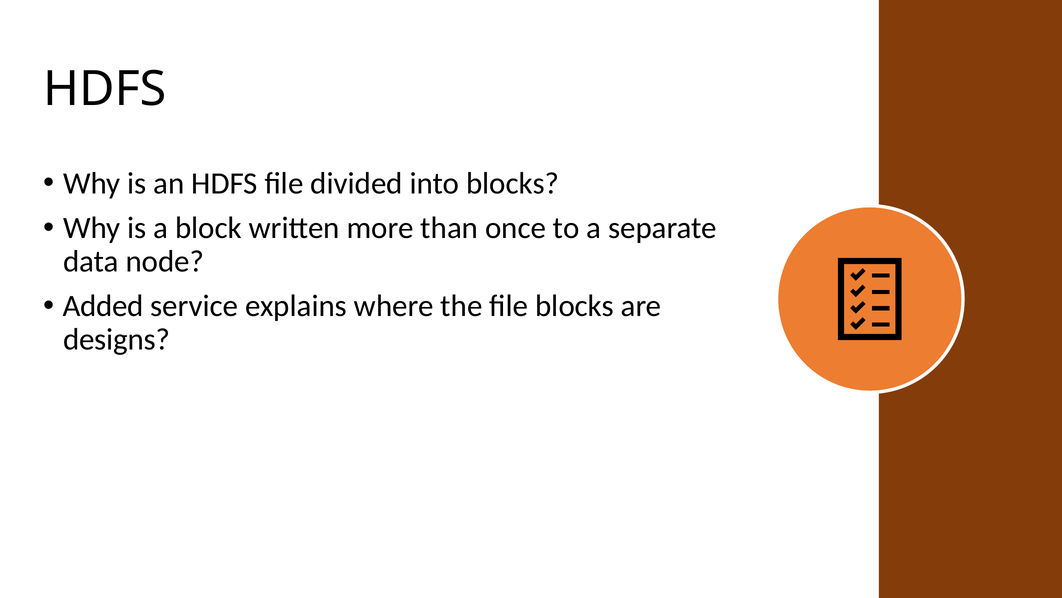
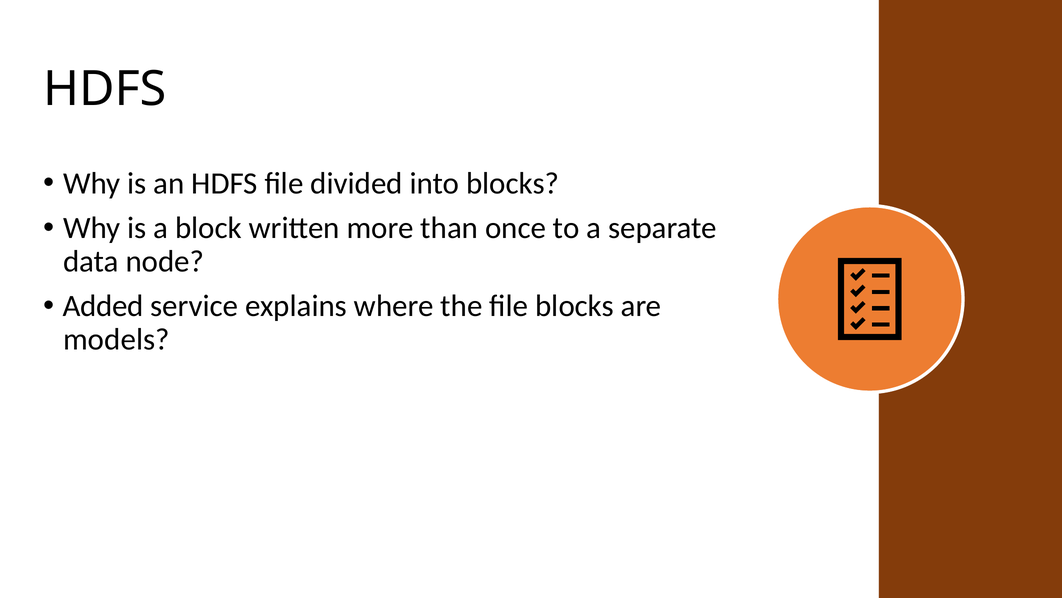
designs: designs -> models
